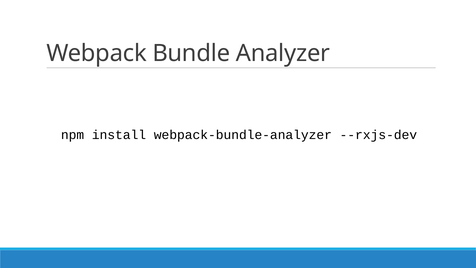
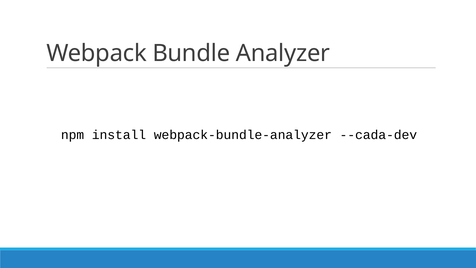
--rxjs-dev: --rxjs-dev -> --cada-dev
